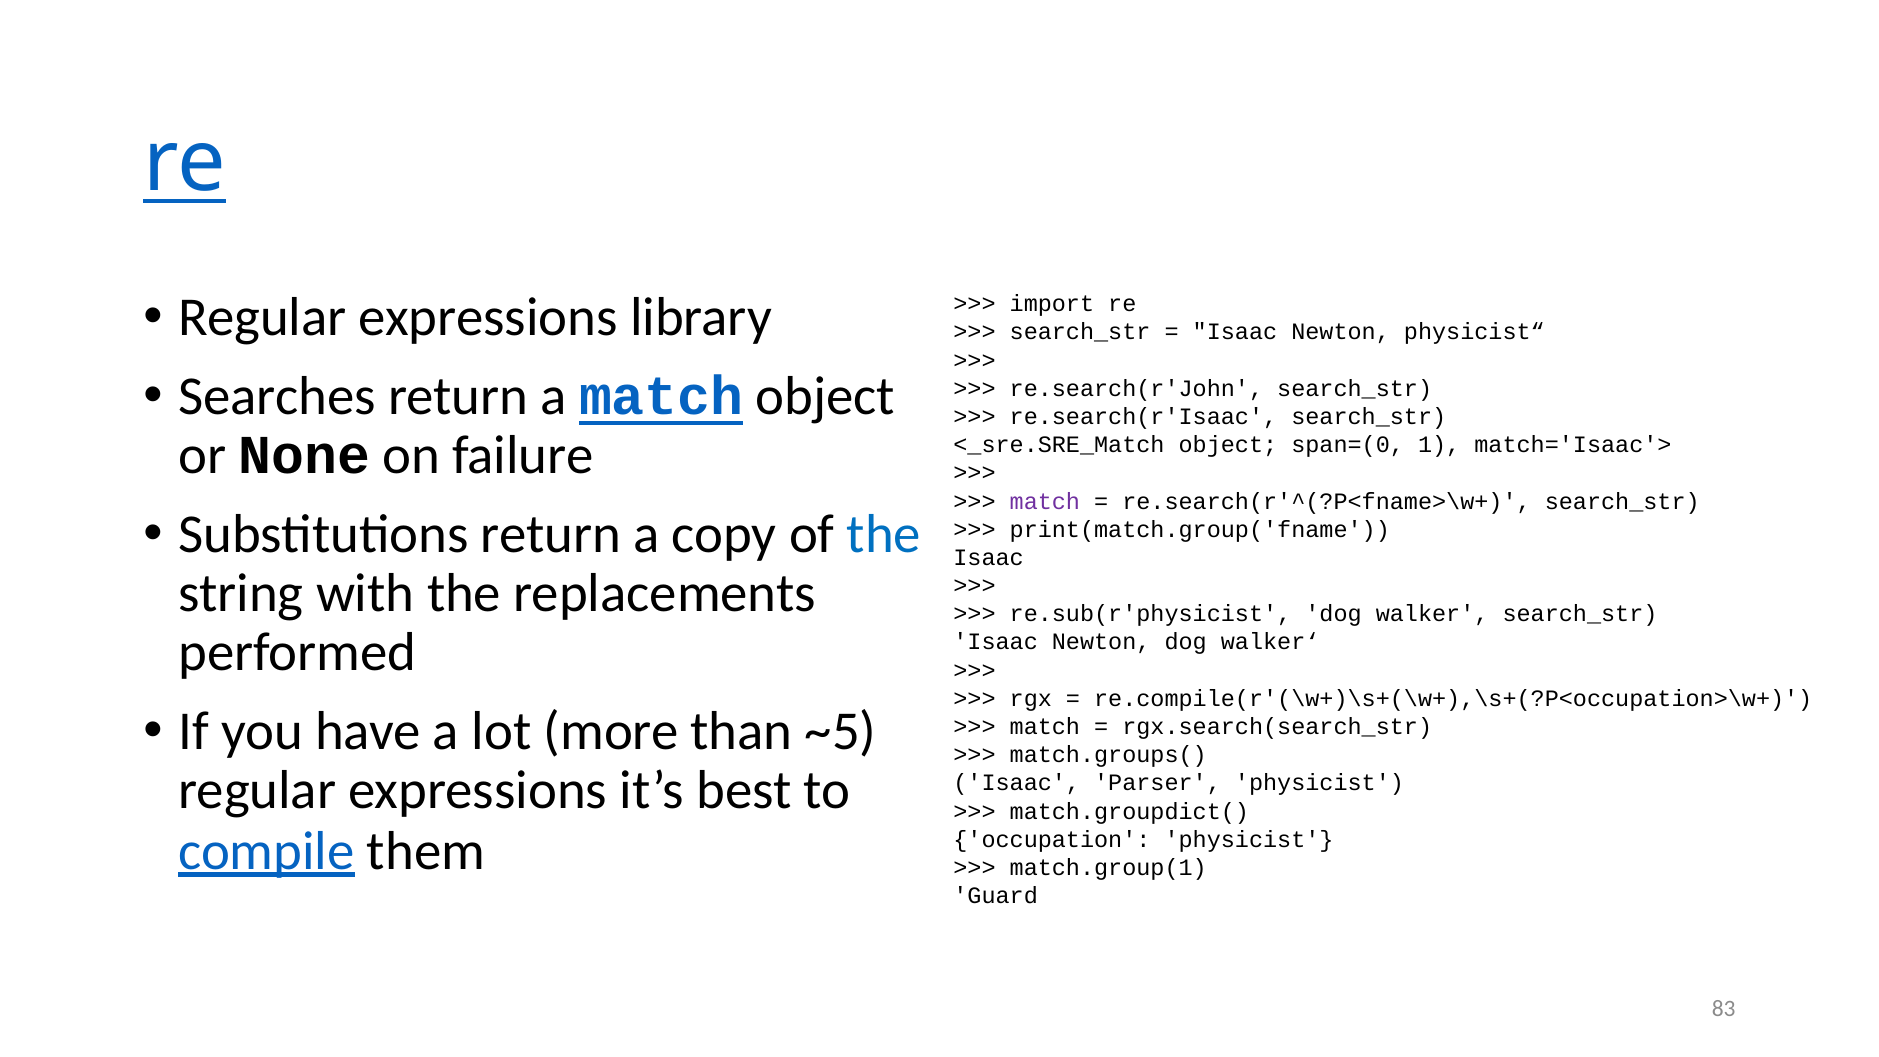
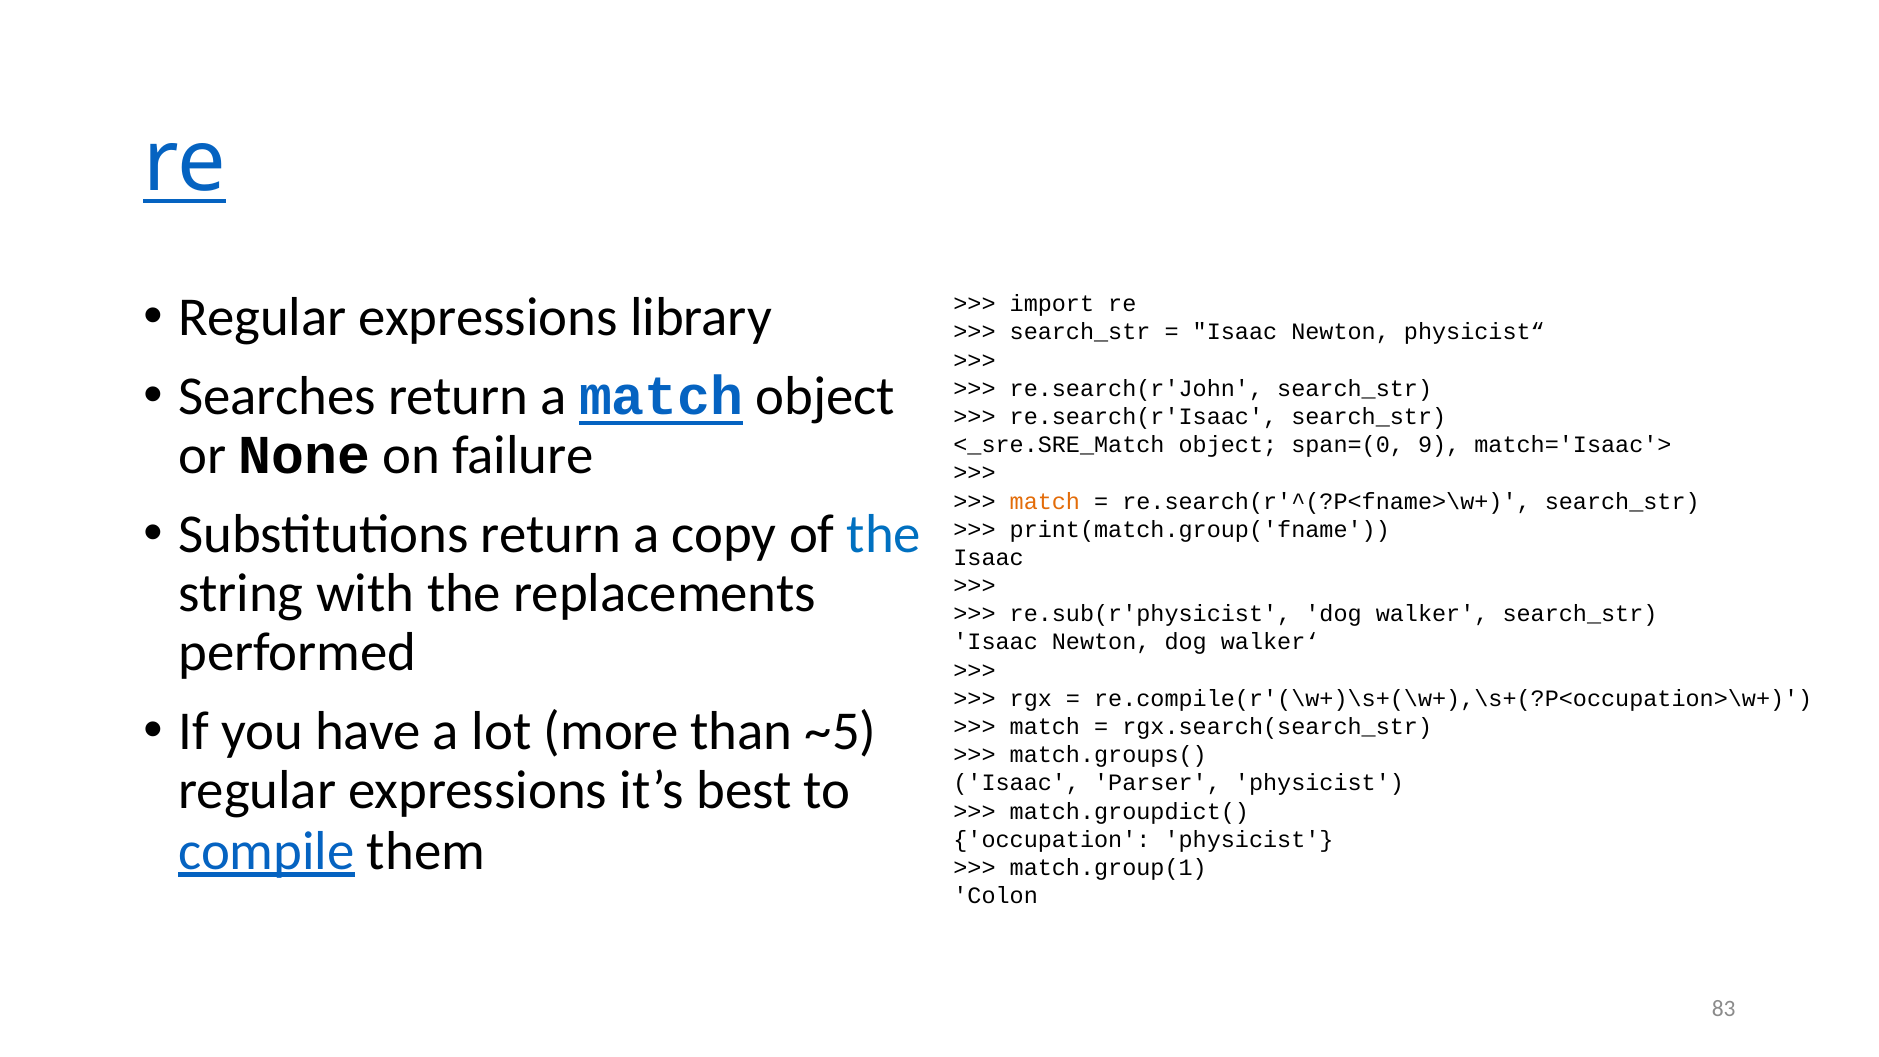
1: 1 -> 9
match at (1045, 501) colour: purple -> orange
Guard: Guard -> Colon
